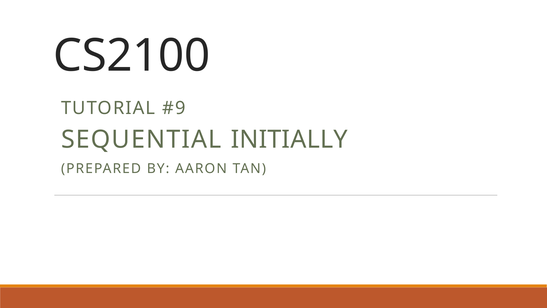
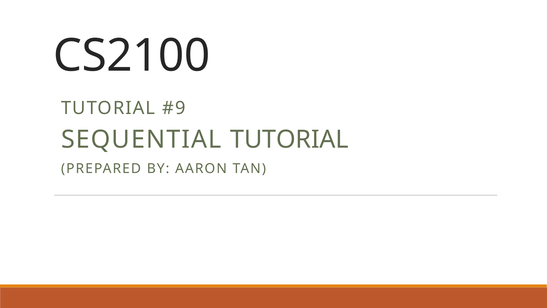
SEQUENTIAL INITIALLY: INITIALLY -> TUTORIAL
